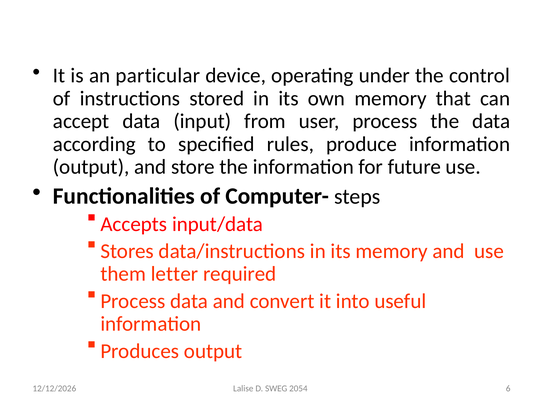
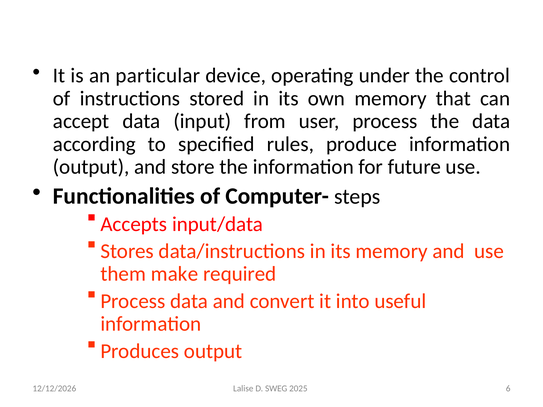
letter: letter -> make
2054: 2054 -> 2025
